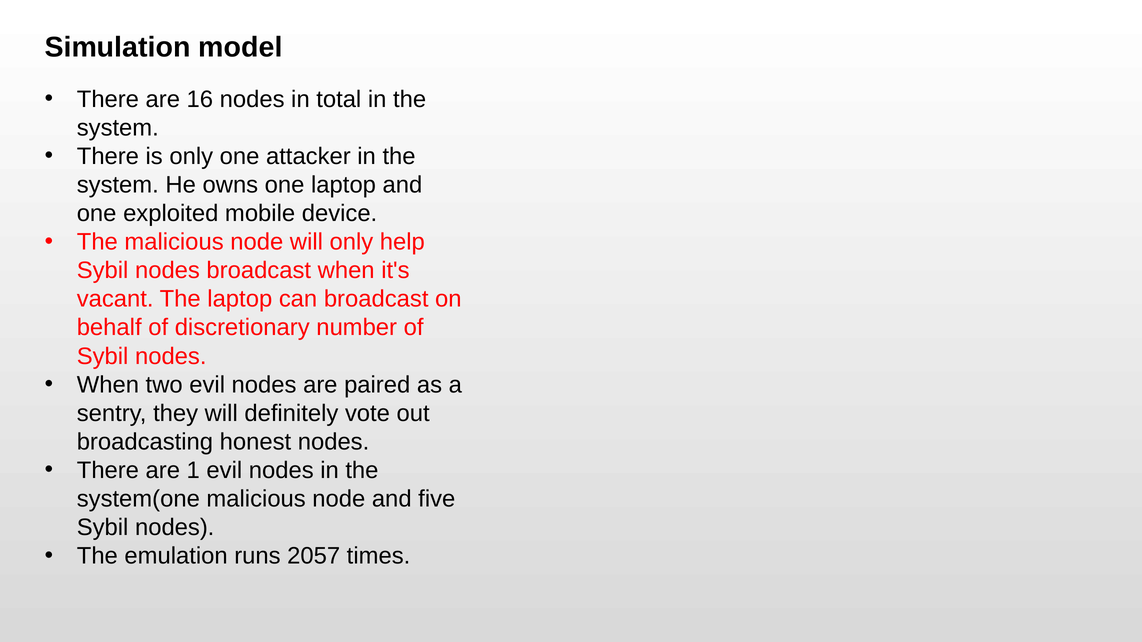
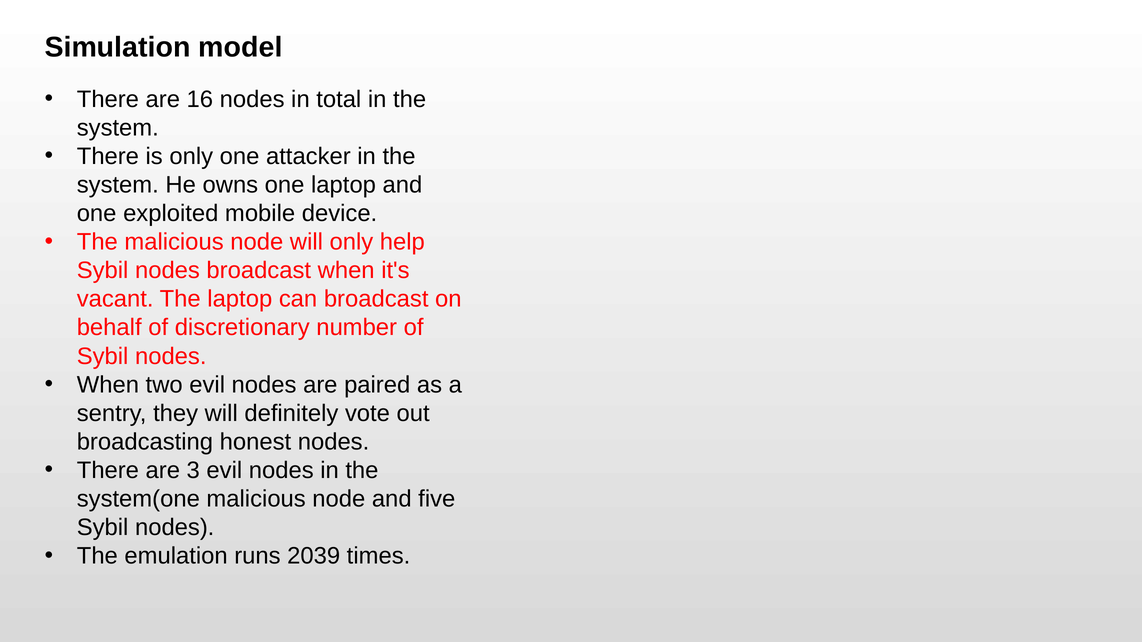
1: 1 -> 3
2057: 2057 -> 2039
